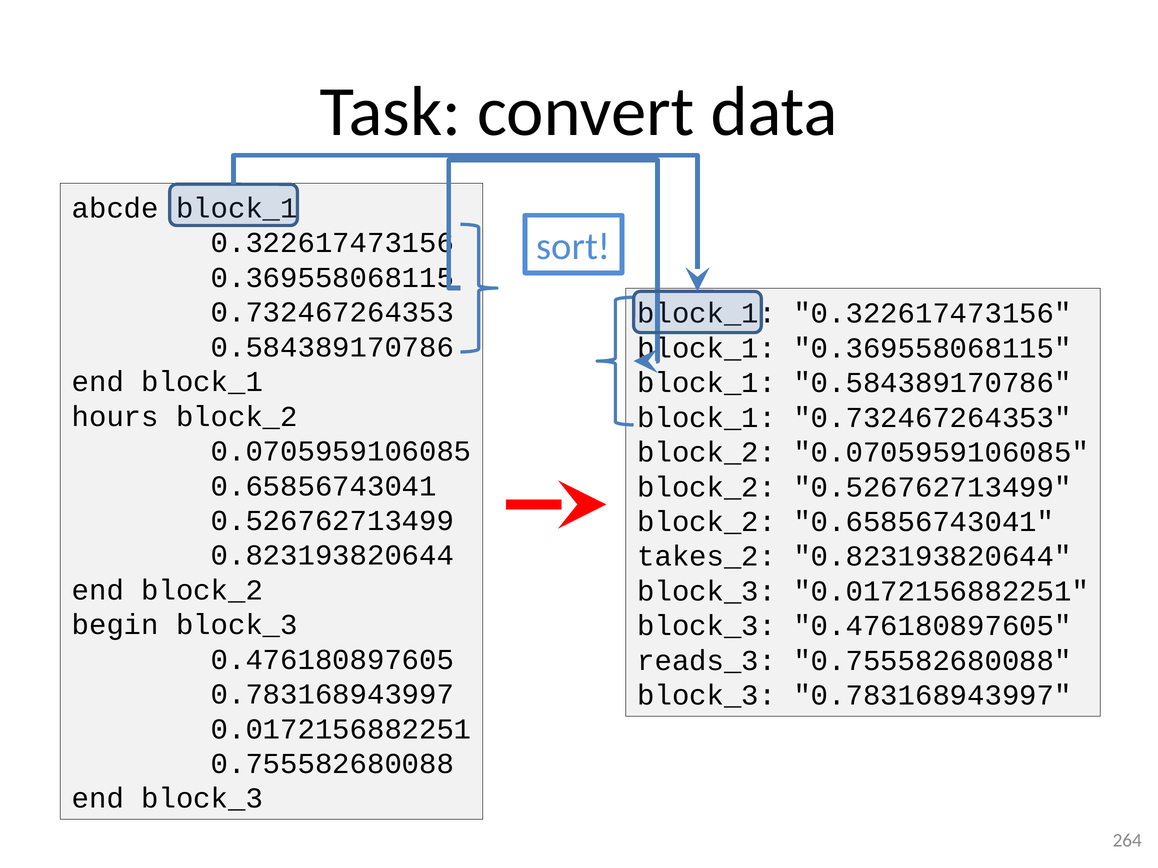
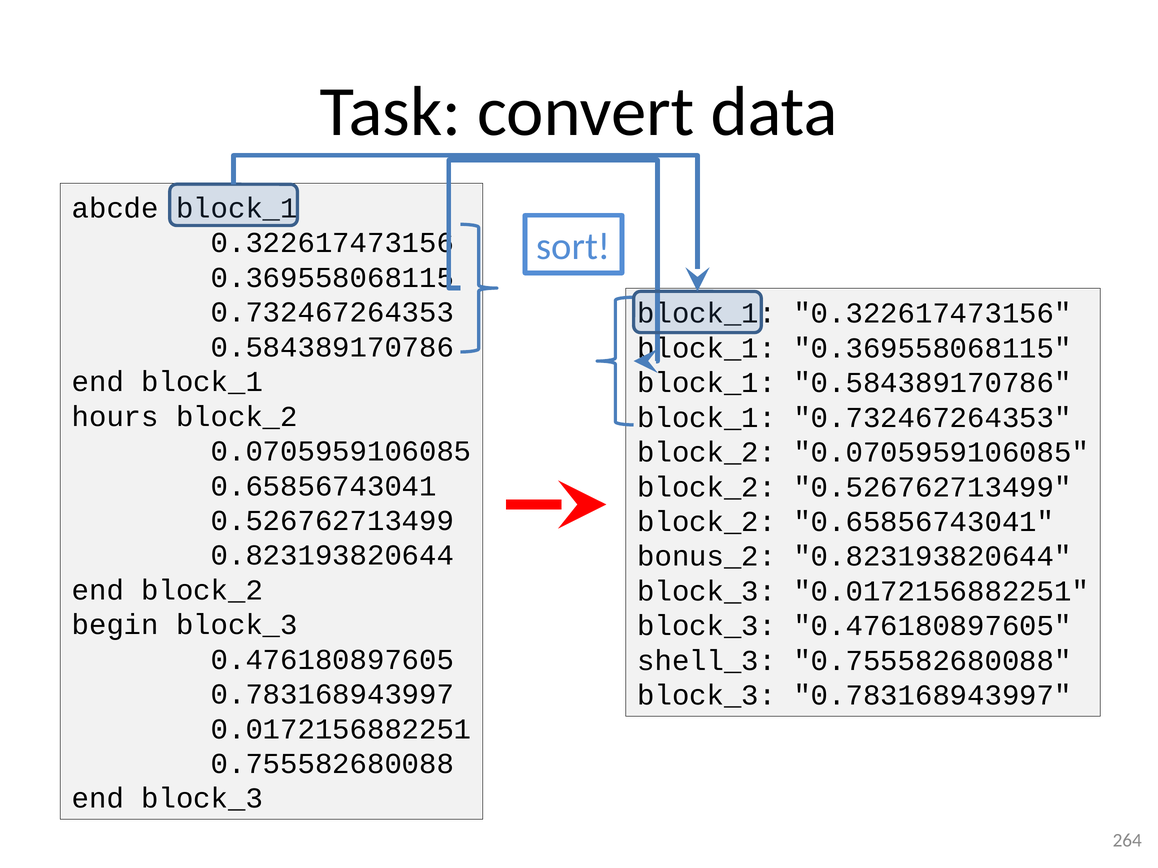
takes_2: takes_2 -> bonus_2
reads_3: reads_3 -> shell_3
